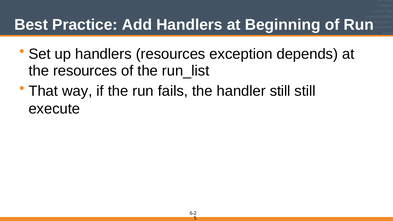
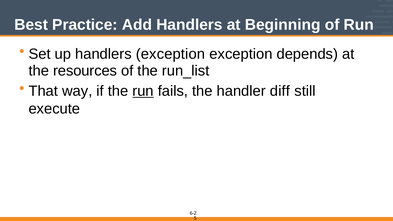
handlers resources: resources -> exception
run at (143, 91) underline: none -> present
handler still: still -> diff
